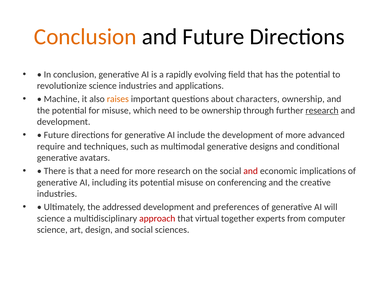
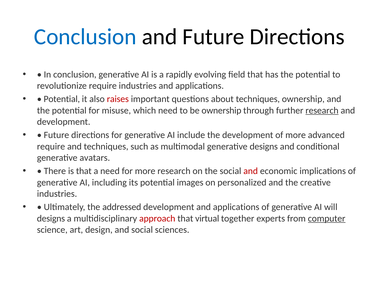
Conclusion at (85, 37) colour: orange -> blue
revolutionize science: science -> require
Machine at (62, 99): Machine -> Potential
raises colour: orange -> red
about characters: characters -> techniques
potential misuse: misuse -> images
conferencing: conferencing -> personalized
development and preferences: preferences -> applications
science at (51, 219): science -> designs
computer underline: none -> present
